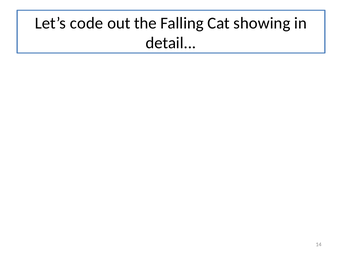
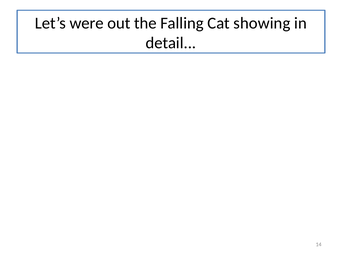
code: code -> were
